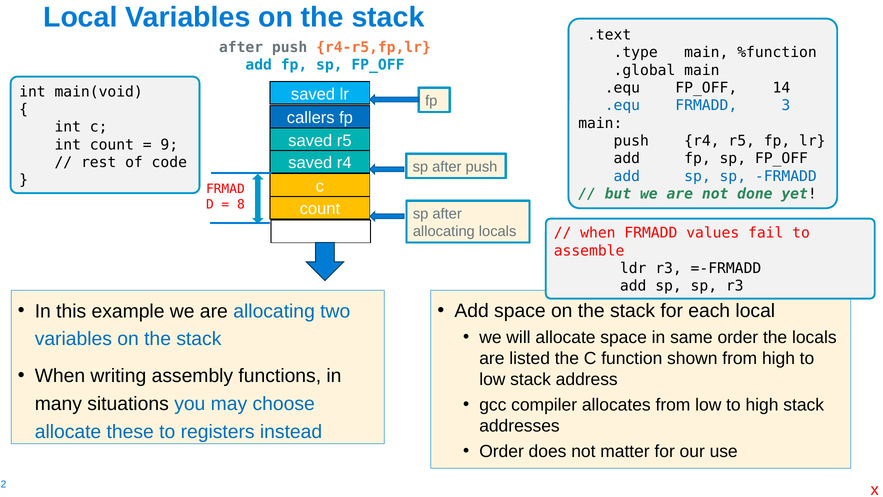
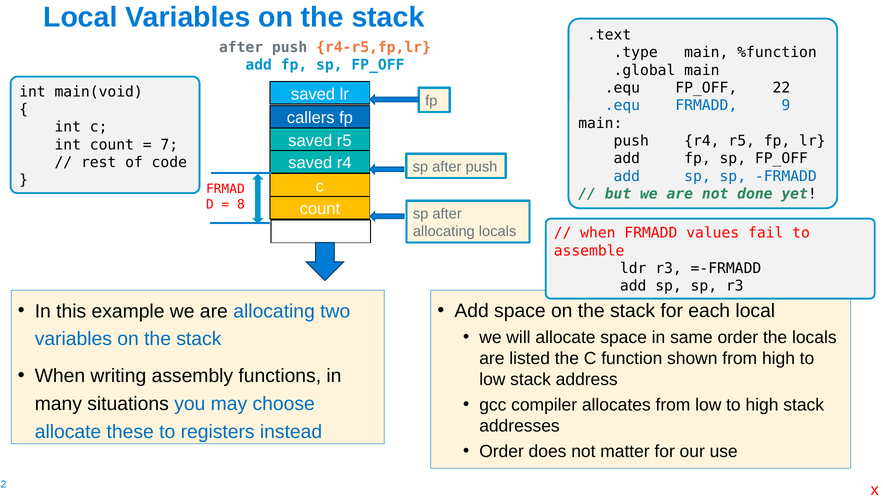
14: 14 -> 22
3: 3 -> 9
9: 9 -> 7
